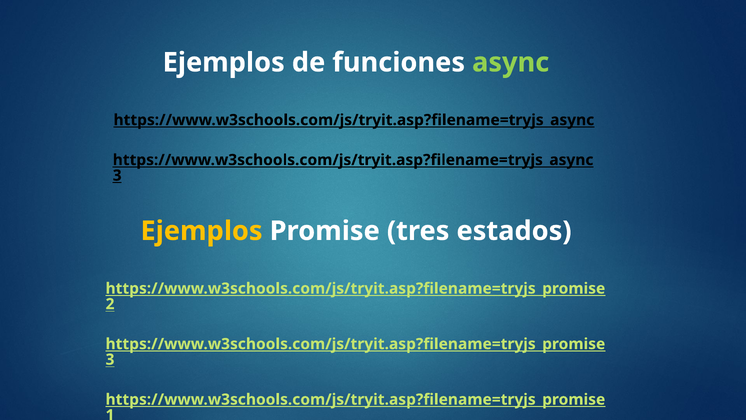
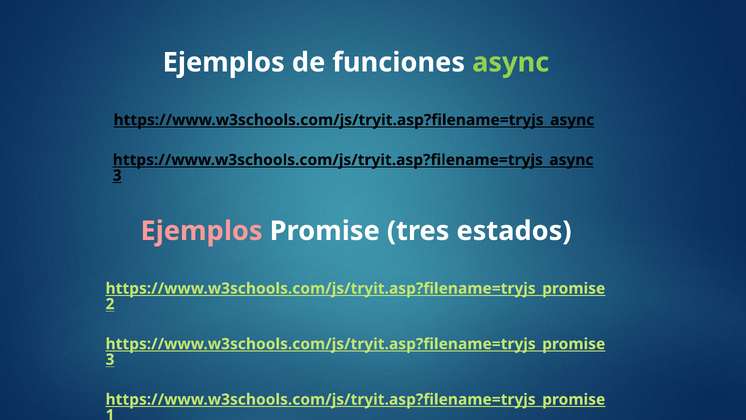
Ejemplos at (201, 231) colour: yellow -> pink
